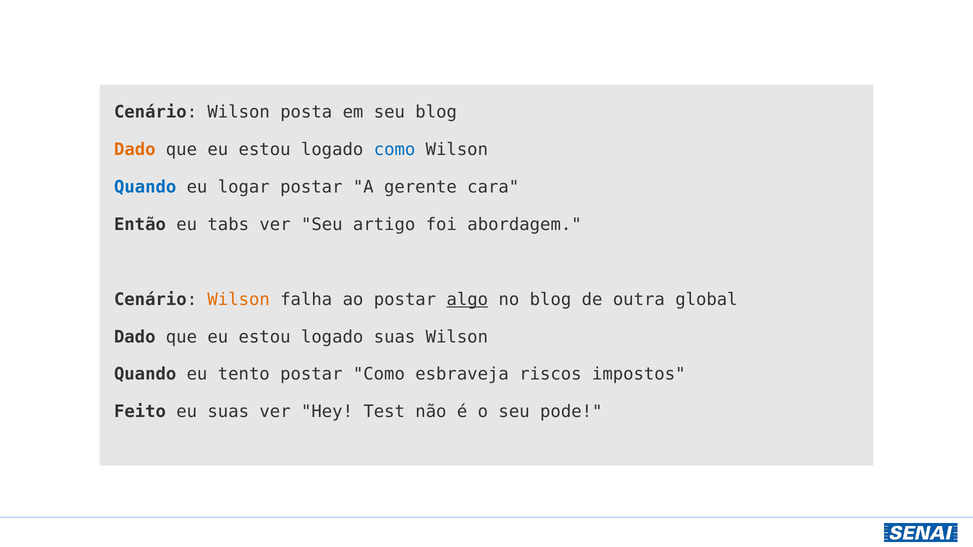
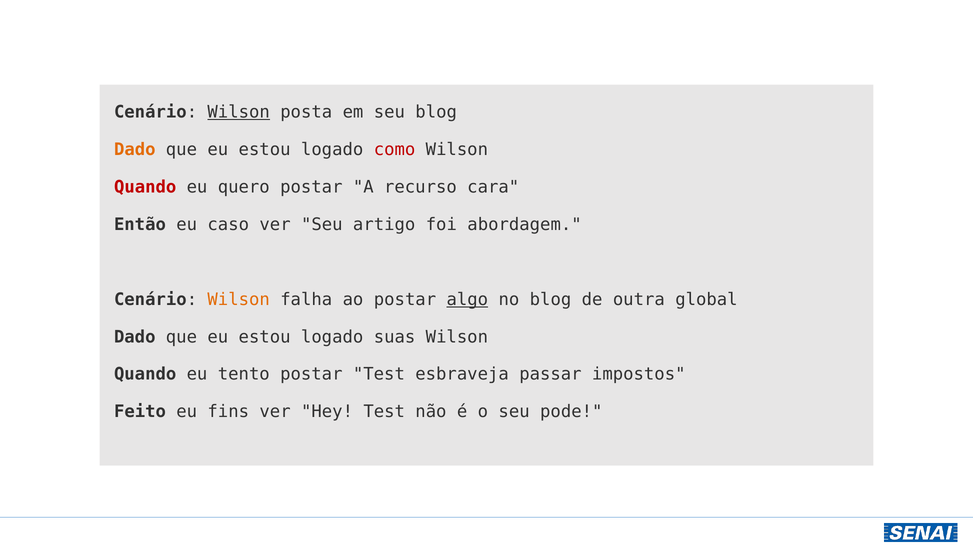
Wilson at (239, 112) underline: none -> present
como at (395, 150) colour: blue -> red
Quando at (145, 187) colour: blue -> red
logar: logar -> quero
gerente: gerente -> recurso
tabs: tabs -> caso
postar Como: Como -> Test
riscos: riscos -> passar
eu suas: suas -> fins
